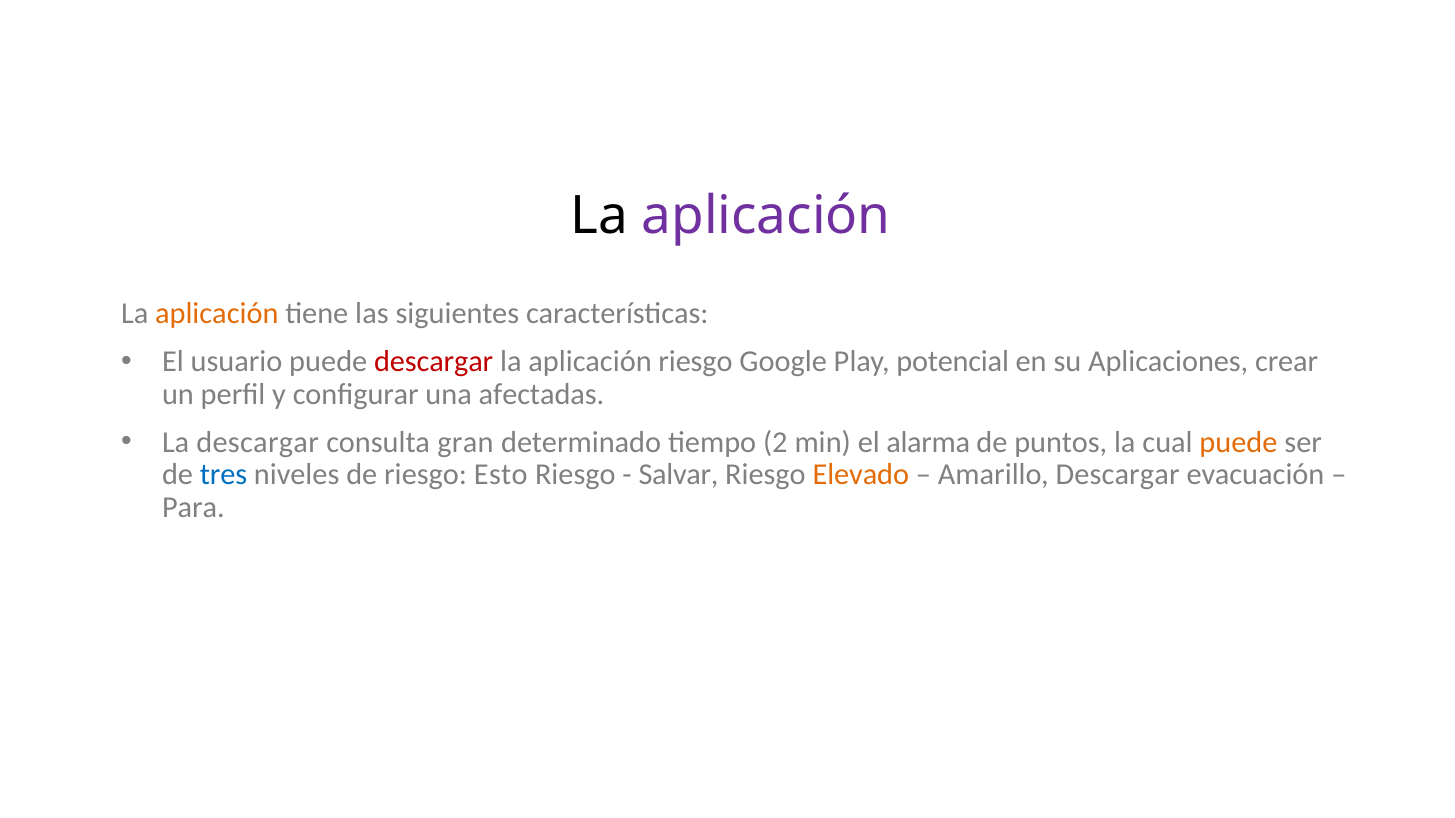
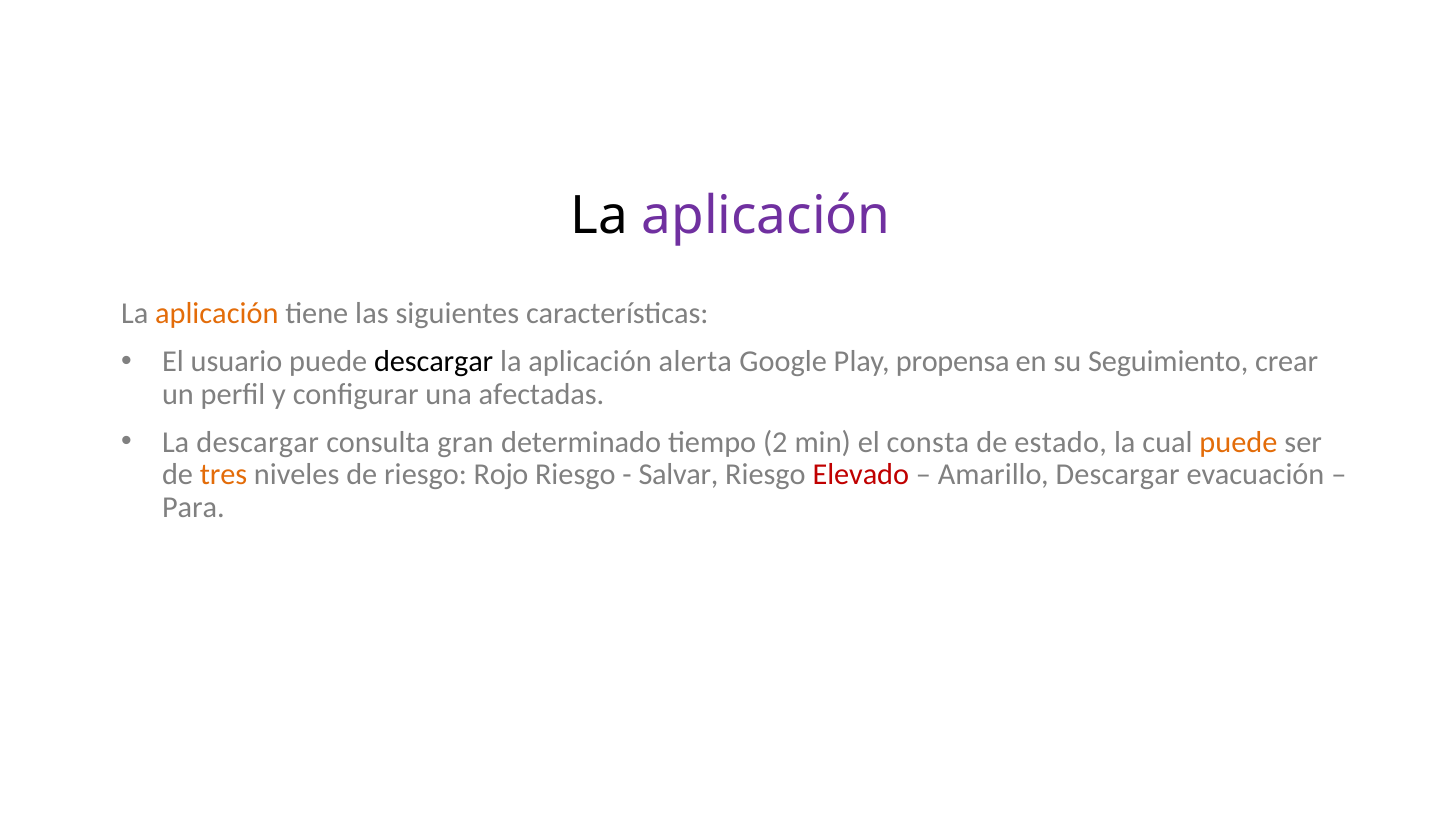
descargar at (434, 362) colour: red -> black
aplicación riesgo: riesgo -> alerta
potencial: potencial -> propensa
Aplicaciones: Aplicaciones -> Seguimiento
alarma: alarma -> consta
puntos: puntos -> estado
tres colour: blue -> orange
Esto: Esto -> Rojo
Elevado colour: orange -> red
